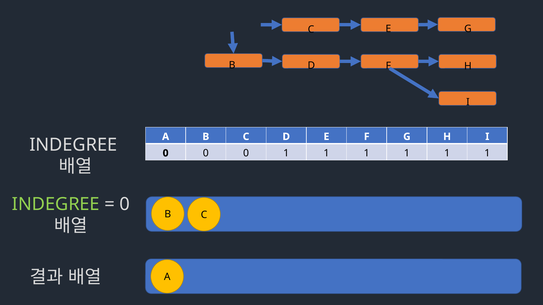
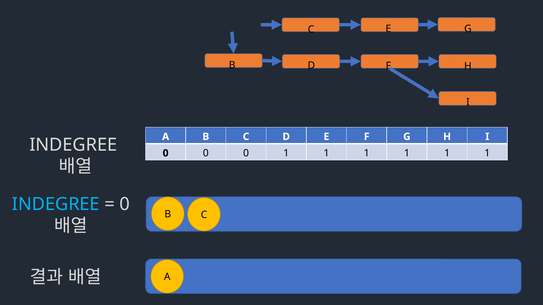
INDEGREE at (56, 204) colour: light green -> light blue
